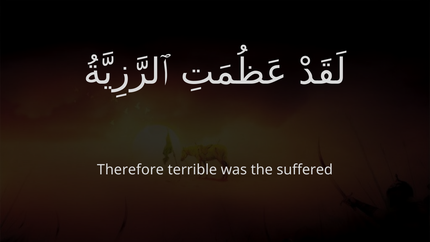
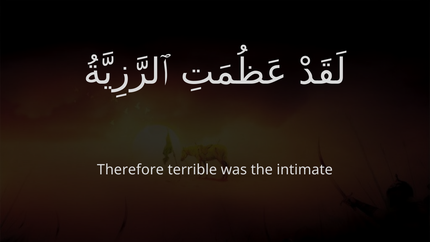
suffered: suffered -> intimate
